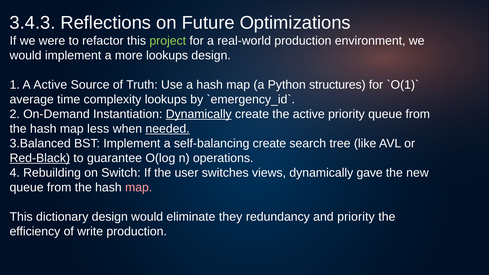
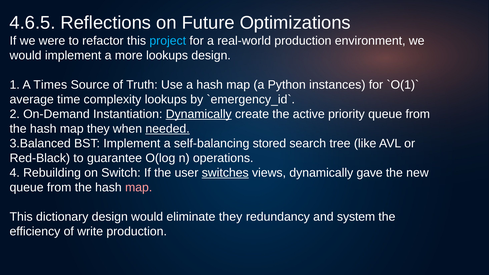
3.4.3: 3.4.3 -> 4.6.5
project colour: light green -> light blue
A Active: Active -> Times
structures: structures -> instances
map less: less -> they
self-balancing create: create -> stored
Red-Black underline: present -> none
switches underline: none -> present
and priority: priority -> system
